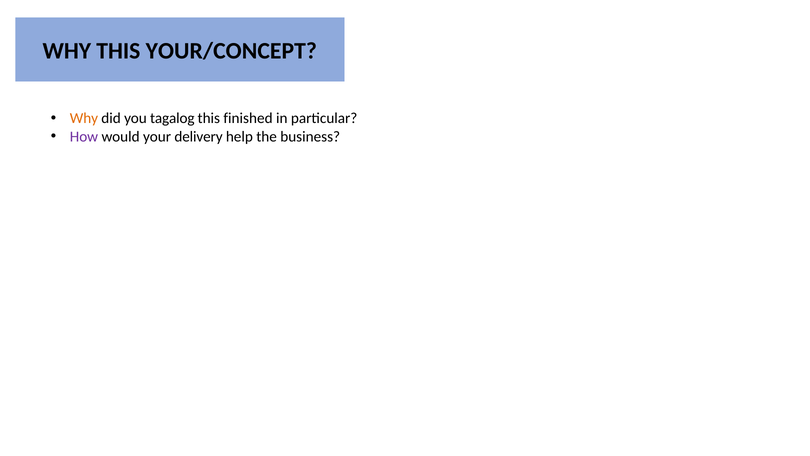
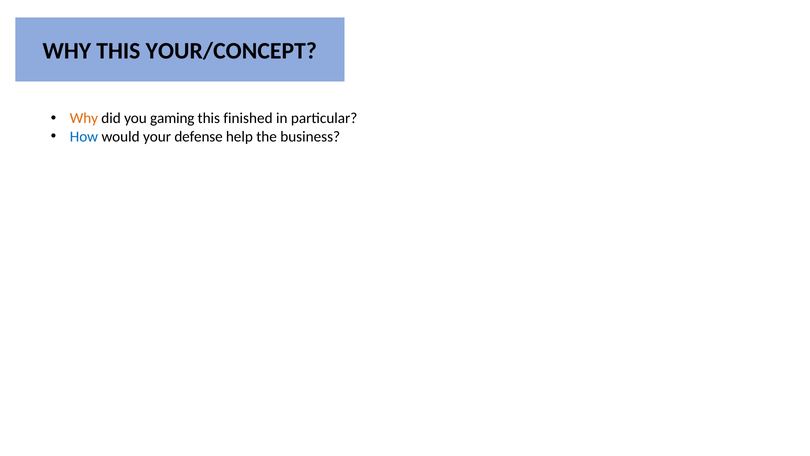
tagalog: tagalog -> gaming
How colour: purple -> blue
delivery: delivery -> defense
